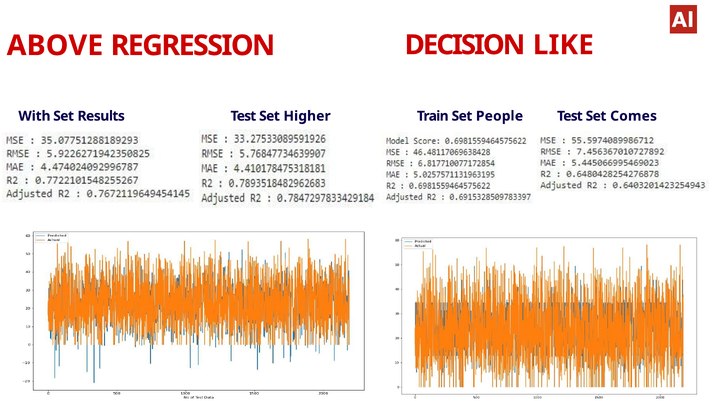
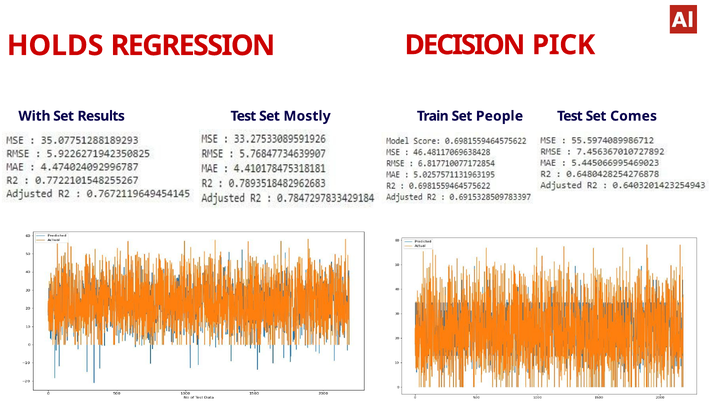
LIKE: LIKE -> PICK
ABOVE: ABOVE -> HOLDS
Higher: Higher -> Mostly
